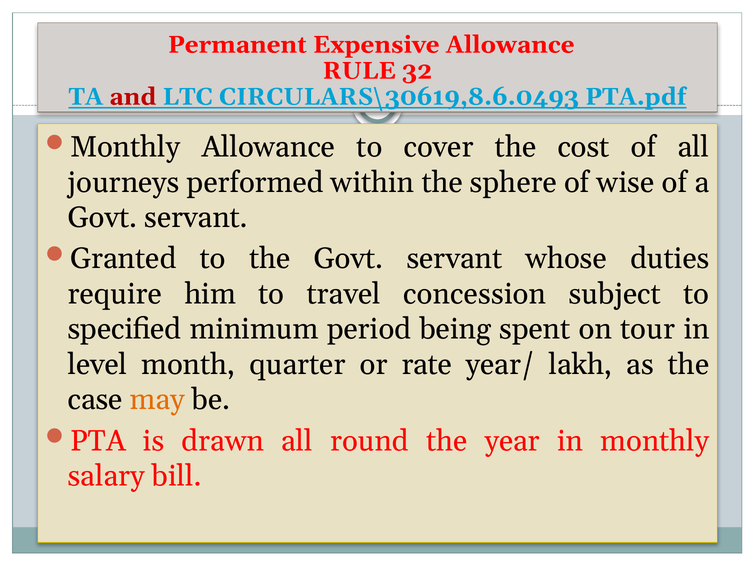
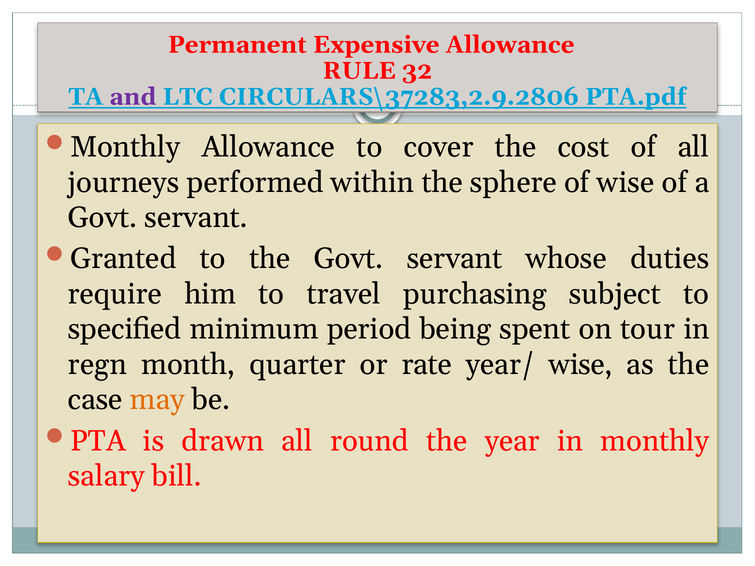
and colour: red -> purple
CIRCULARS\30619,8.6.0493: CIRCULARS\30619,8.6.0493 -> CIRCULARS\37283,2.9.2806
concession: concession -> purchasing
level: level -> regn
year/ lakh: lakh -> wise
